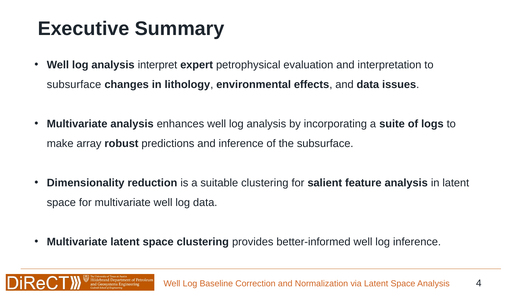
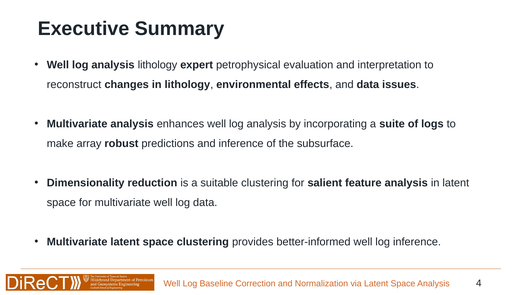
analysis interpret: interpret -> lithology
subsurface at (74, 84): subsurface -> reconstruct
